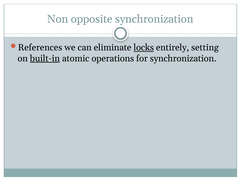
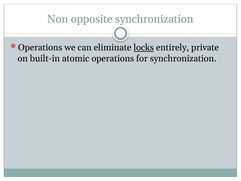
References at (40, 47): References -> Operations
setting: setting -> private
built-in underline: present -> none
